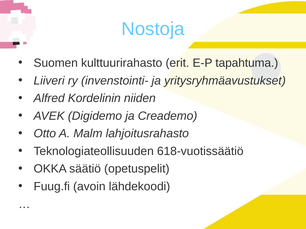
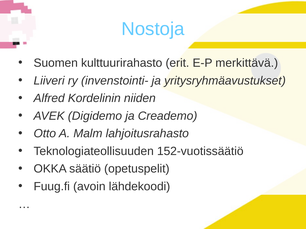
tapahtuma: tapahtuma -> merkittävä
618-vuotissäätiö: 618-vuotissäätiö -> 152-vuotissäätiö
